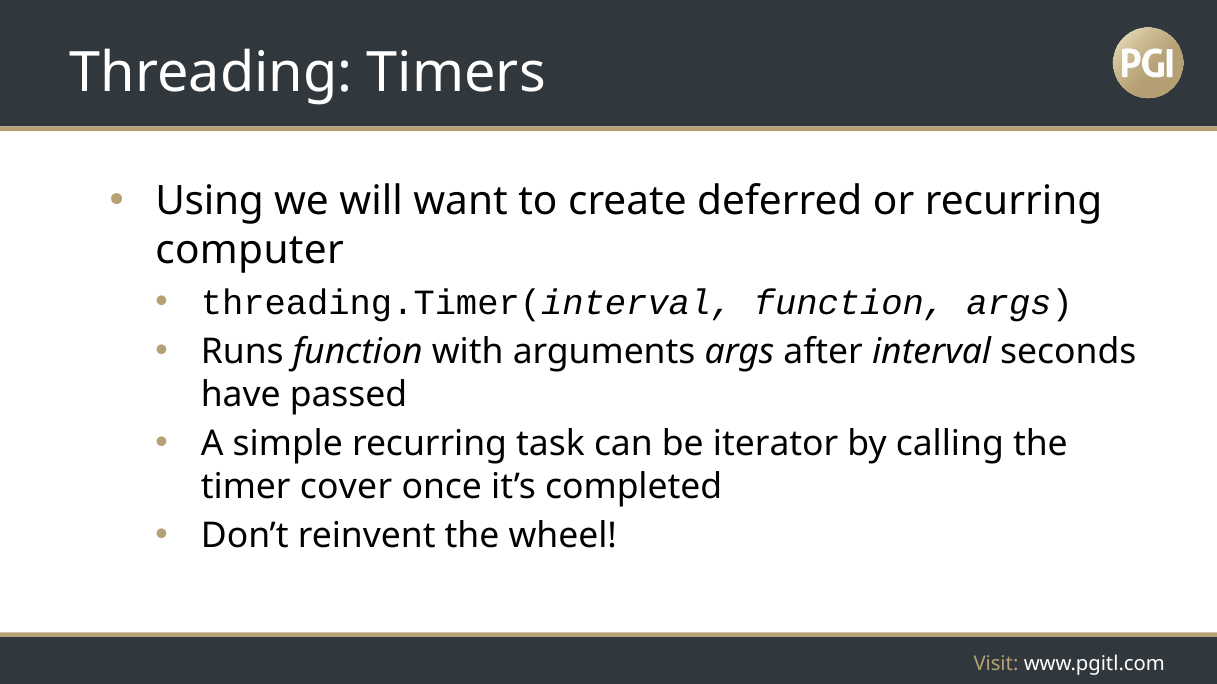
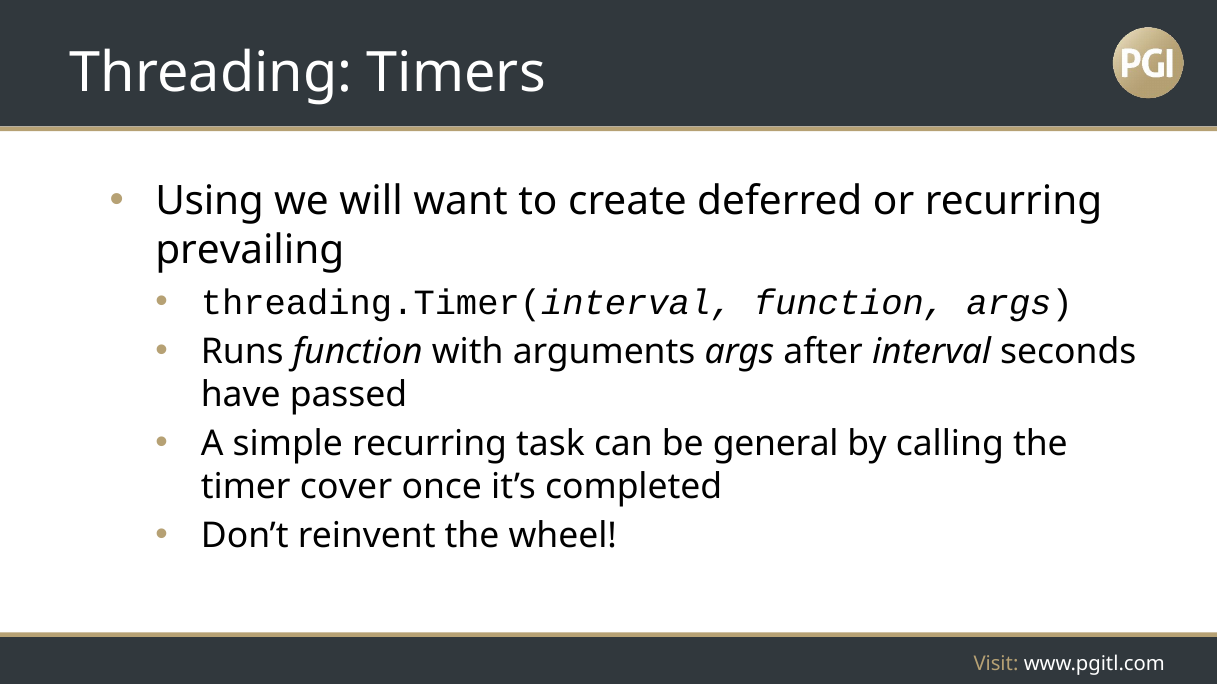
computer: computer -> prevailing
iterator: iterator -> general
